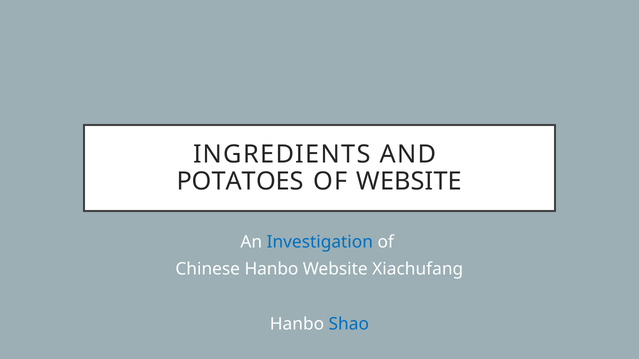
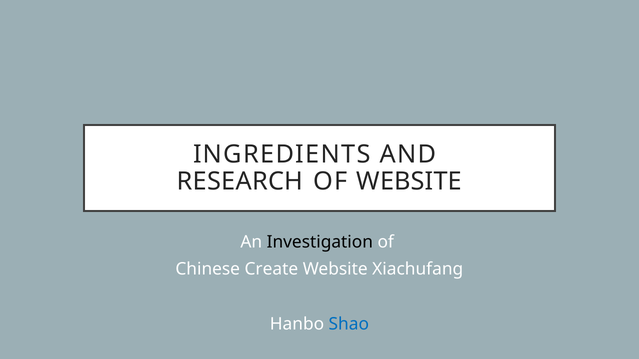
POTATOES: POTATOES -> RESEARCH
Investigation colour: blue -> black
Chinese Hanbo: Hanbo -> Create
